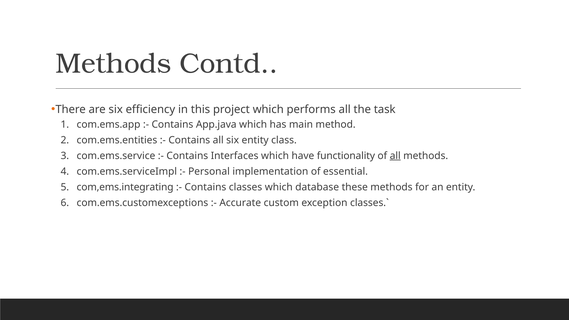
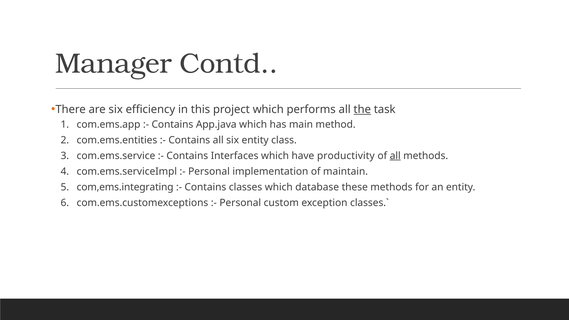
Methods at (113, 64): Methods -> Manager
the underline: none -> present
functionality: functionality -> productivity
essential: essential -> maintain
Accurate at (240, 203): Accurate -> Personal
